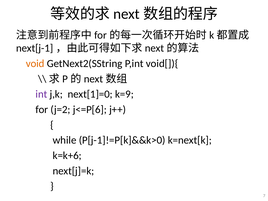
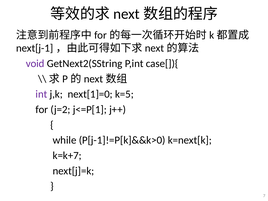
void colour: orange -> purple
void[]){: void[]){ -> case[]){
k=9: k=9 -> k=5
j<=P[6: j<=P[6 -> j<=P[1
k=k+6: k=k+6 -> k=k+7
